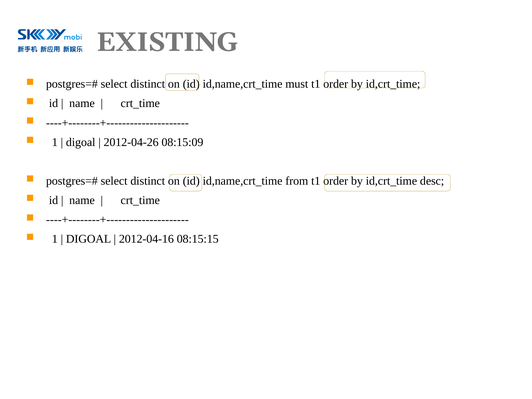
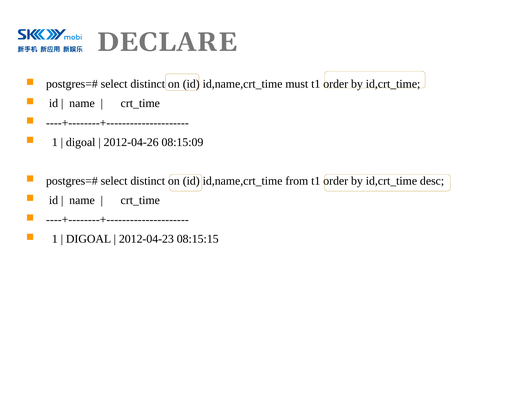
EXISTING: EXISTING -> DECLARE
2012-04-16: 2012-04-16 -> 2012-04-23
